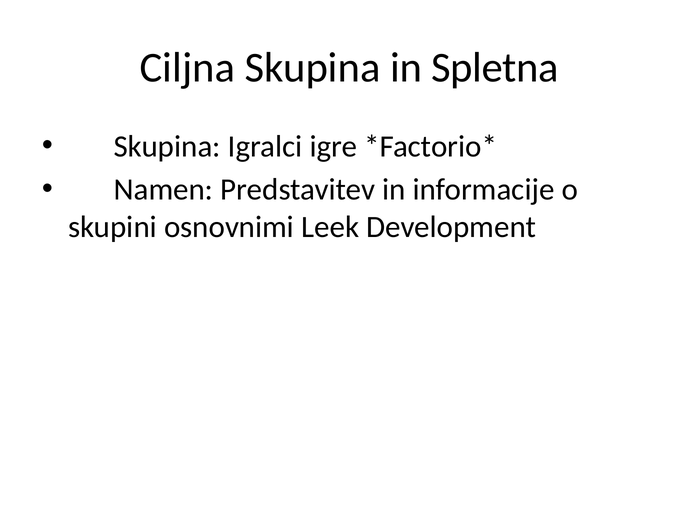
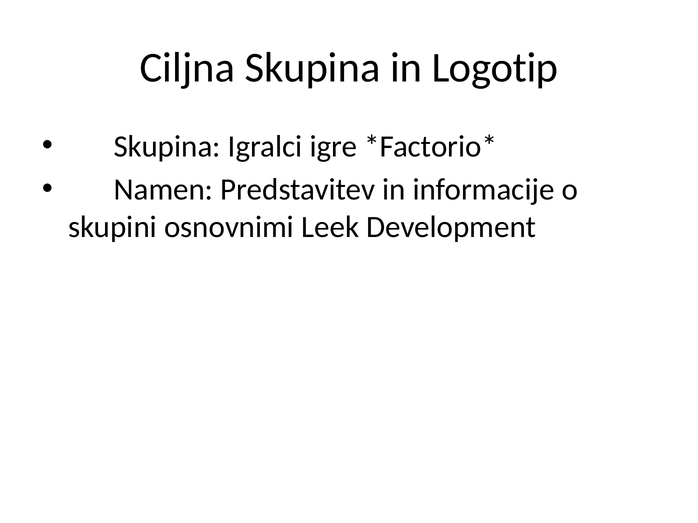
Spletna: Spletna -> Logotip
